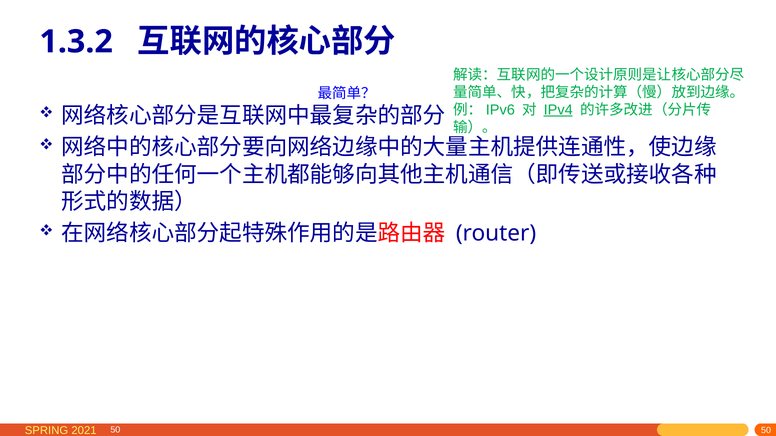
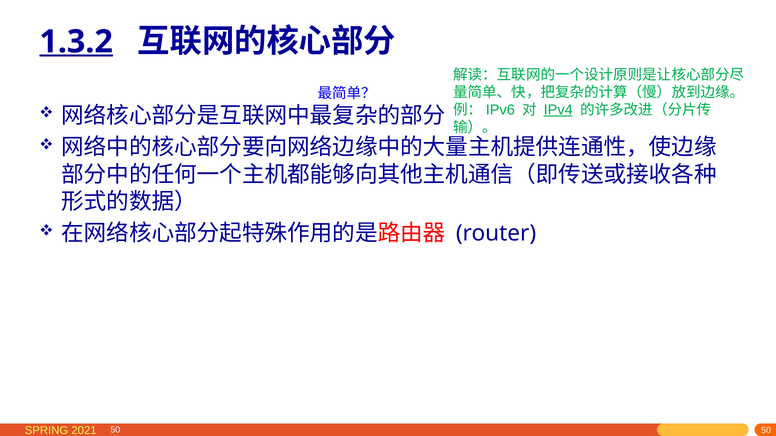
1.3.2 underline: none -> present
